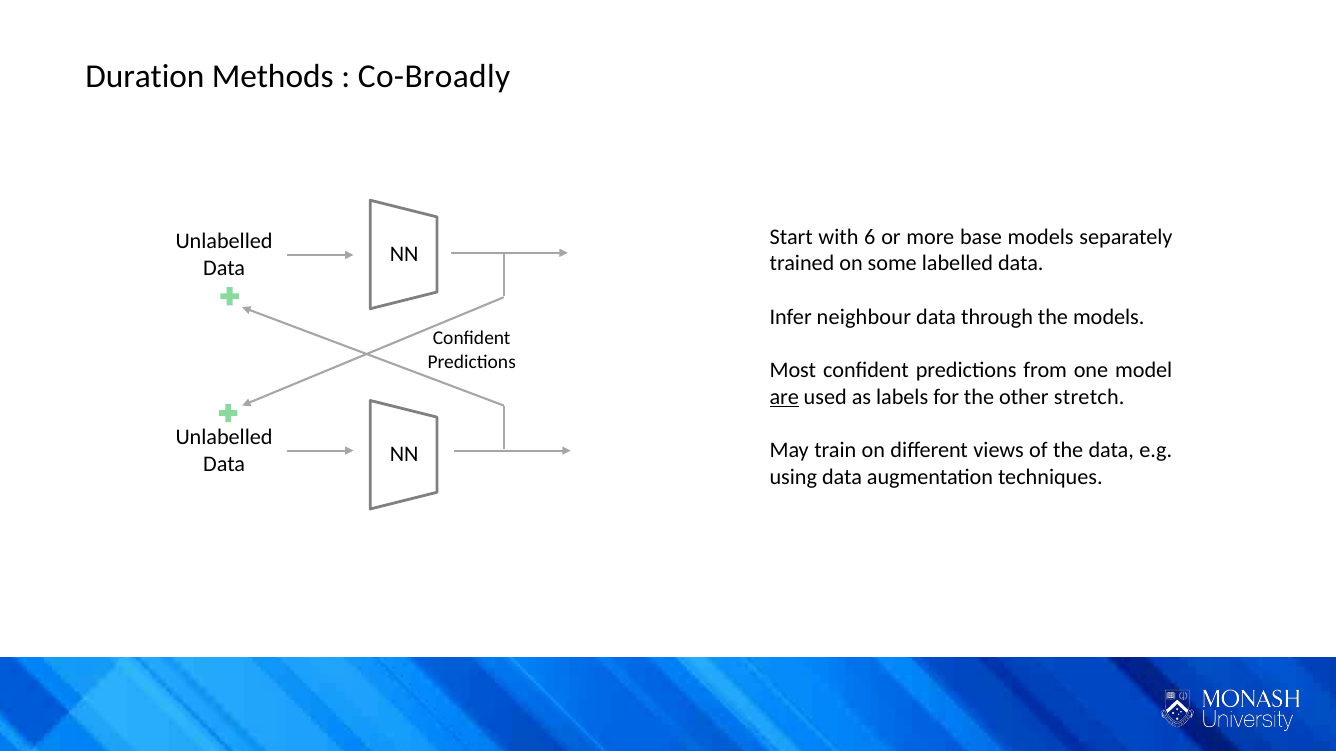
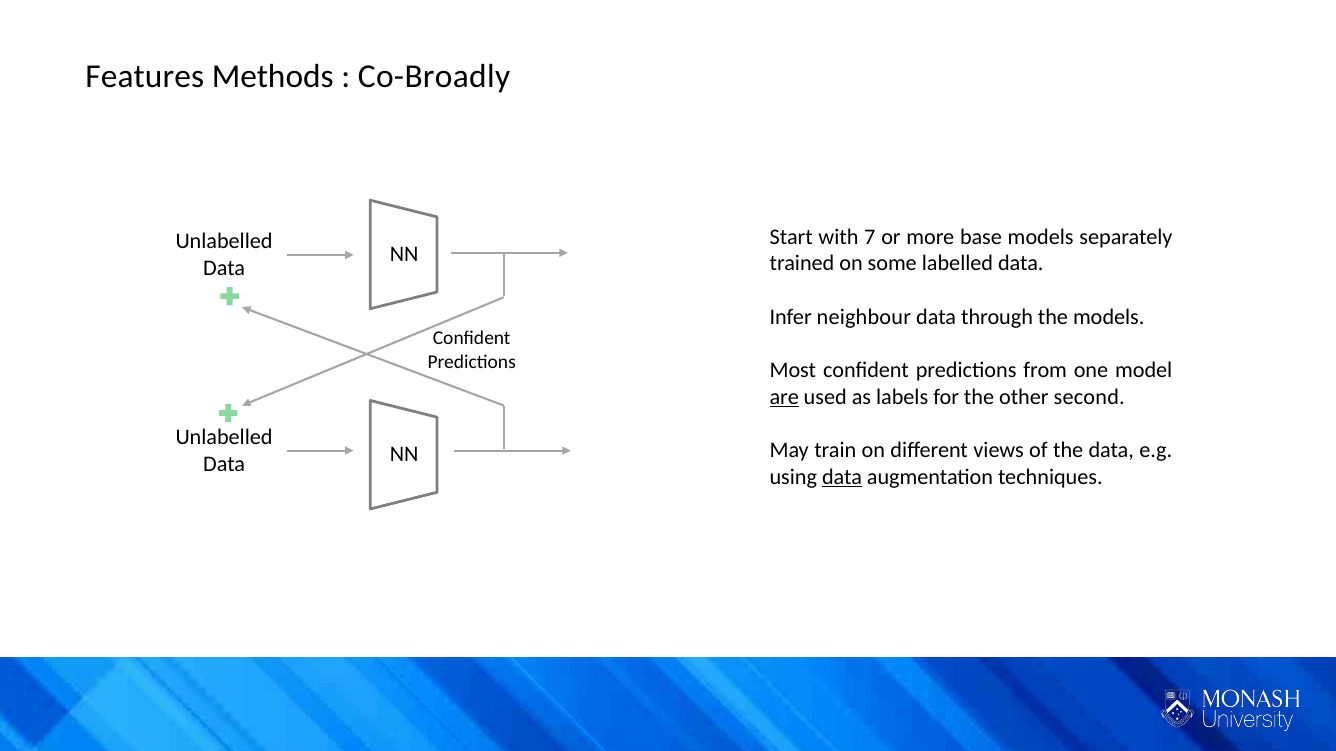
Duration: Duration -> Features
6: 6 -> 7
stretch: stretch -> second
data at (842, 477) underline: none -> present
